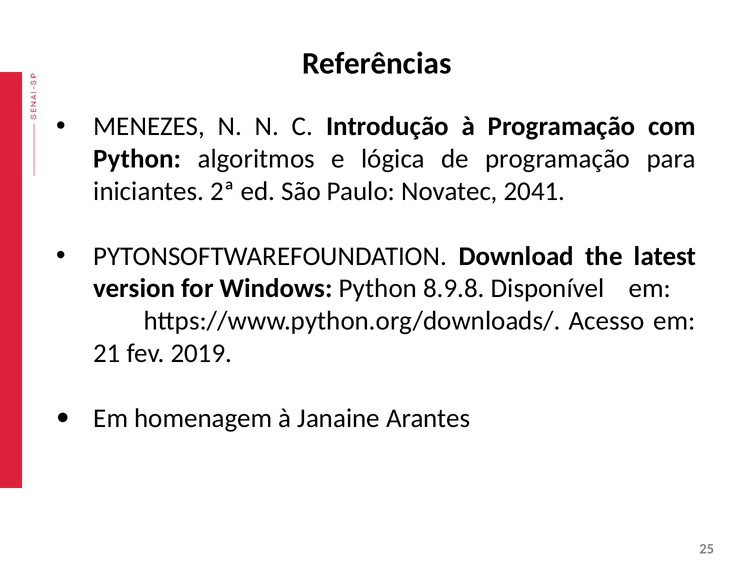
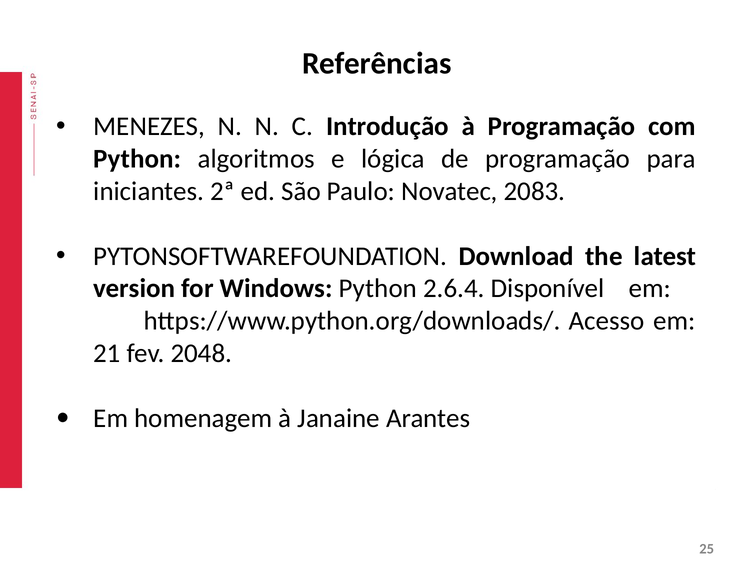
2041: 2041 -> 2083
8.9.8: 8.9.8 -> 2.6.4
2019: 2019 -> 2048
